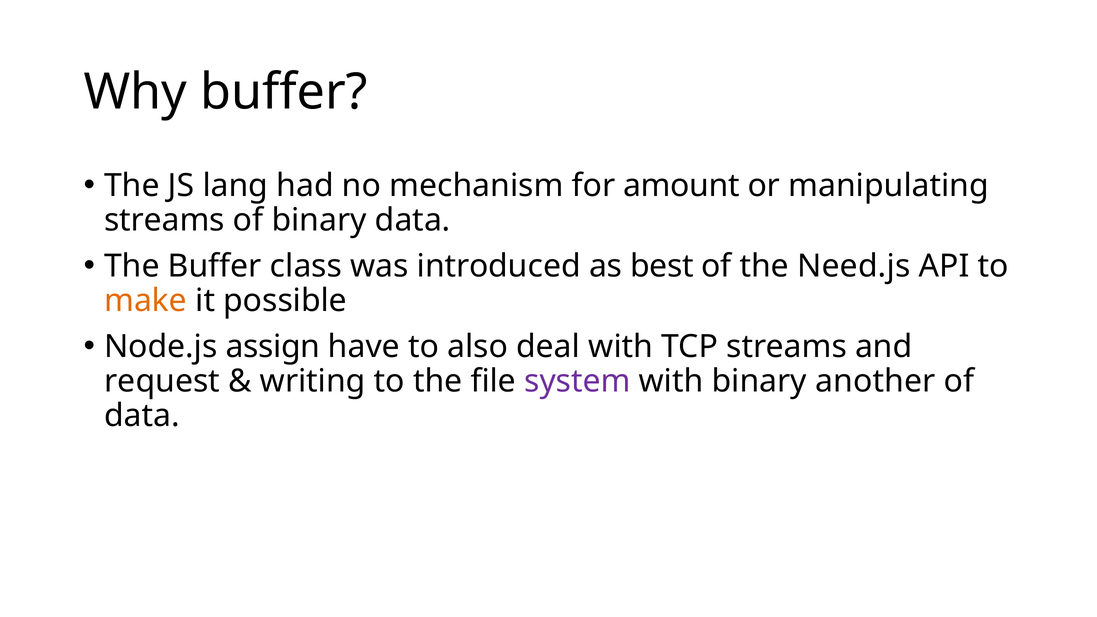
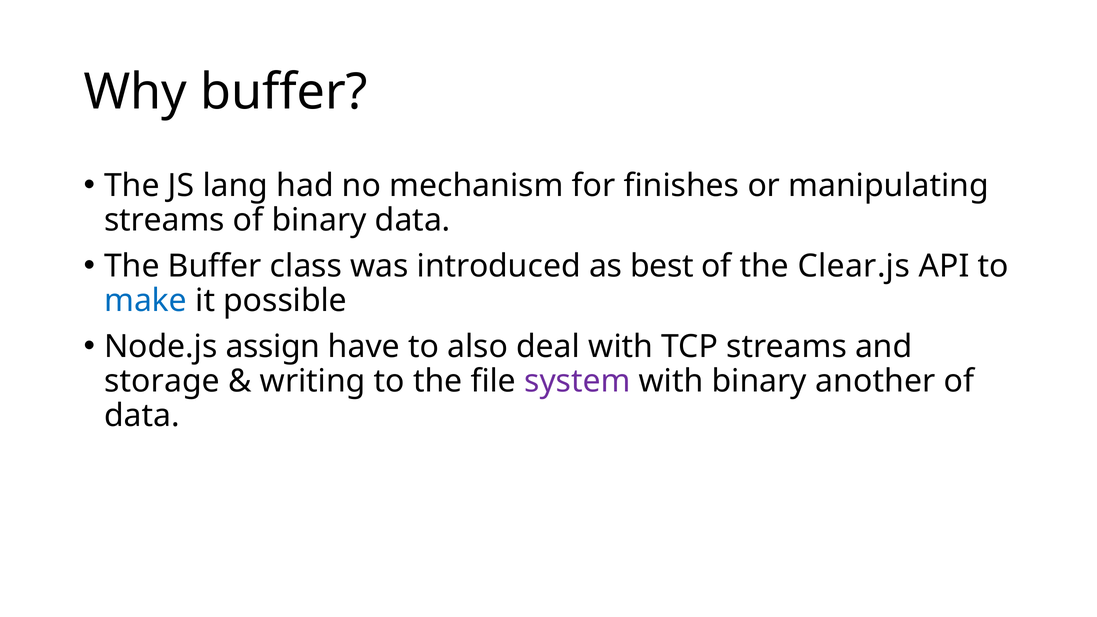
amount: amount -> finishes
Need.js: Need.js -> Clear.js
make colour: orange -> blue
request: request -> storage
